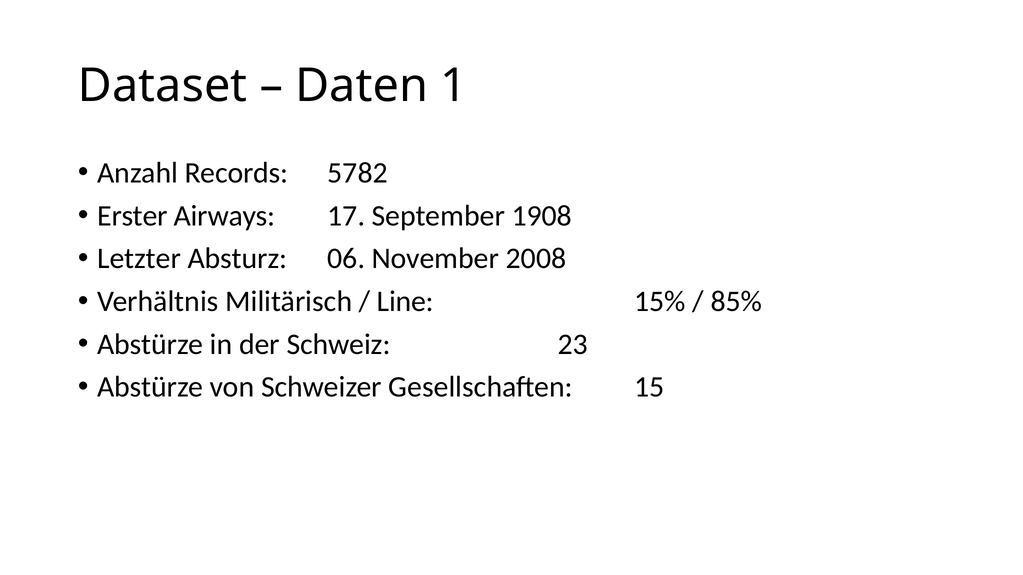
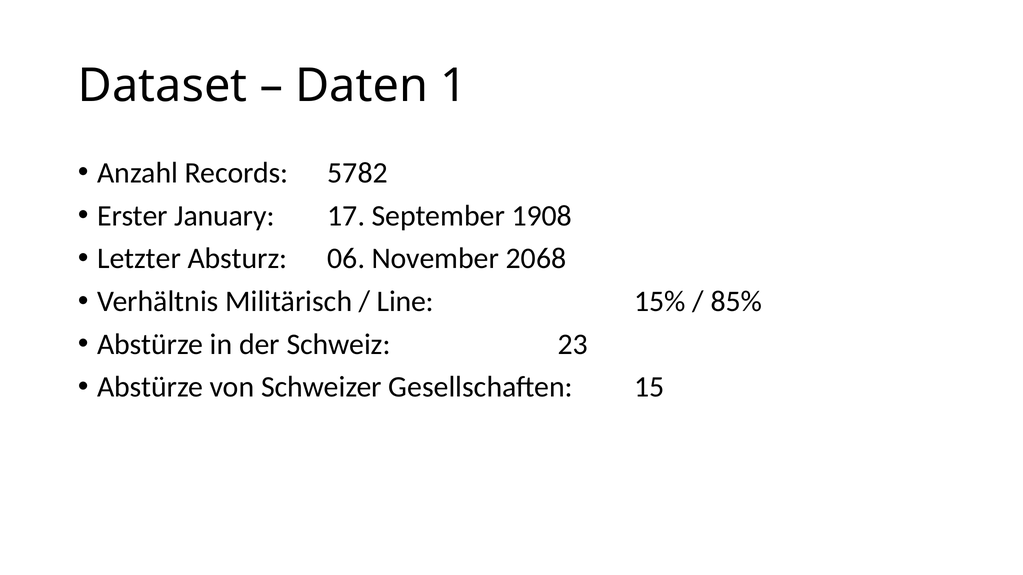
Airways: Airways -> January
2008: 2008 -> 2068
